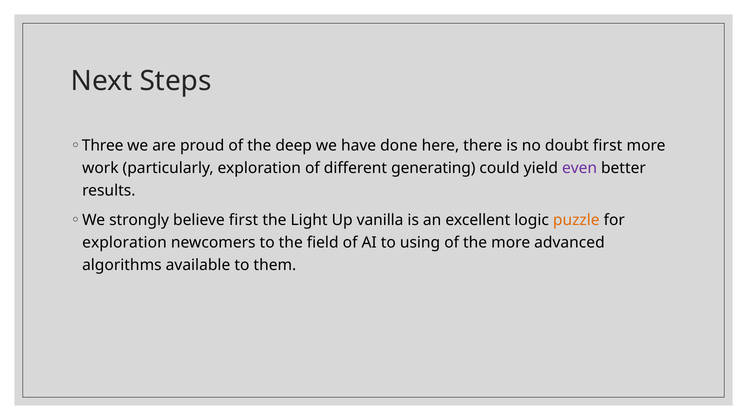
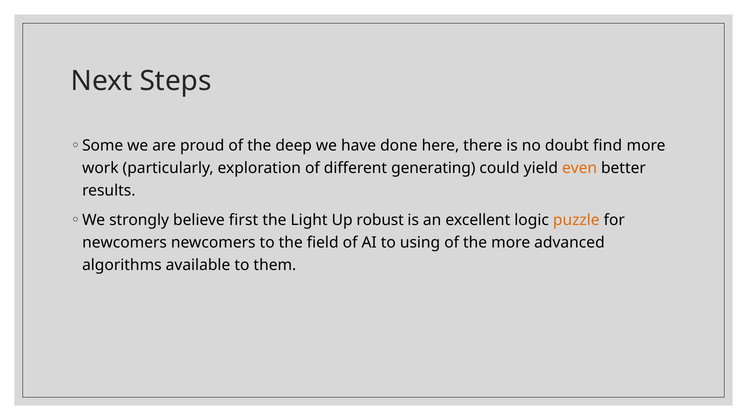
Three: Three -> Some
doubt first: first -> find
even colour: purple -> orange
vanilla: vanilla -> robust
exploration at (125, 243): exploration -> newcomers
